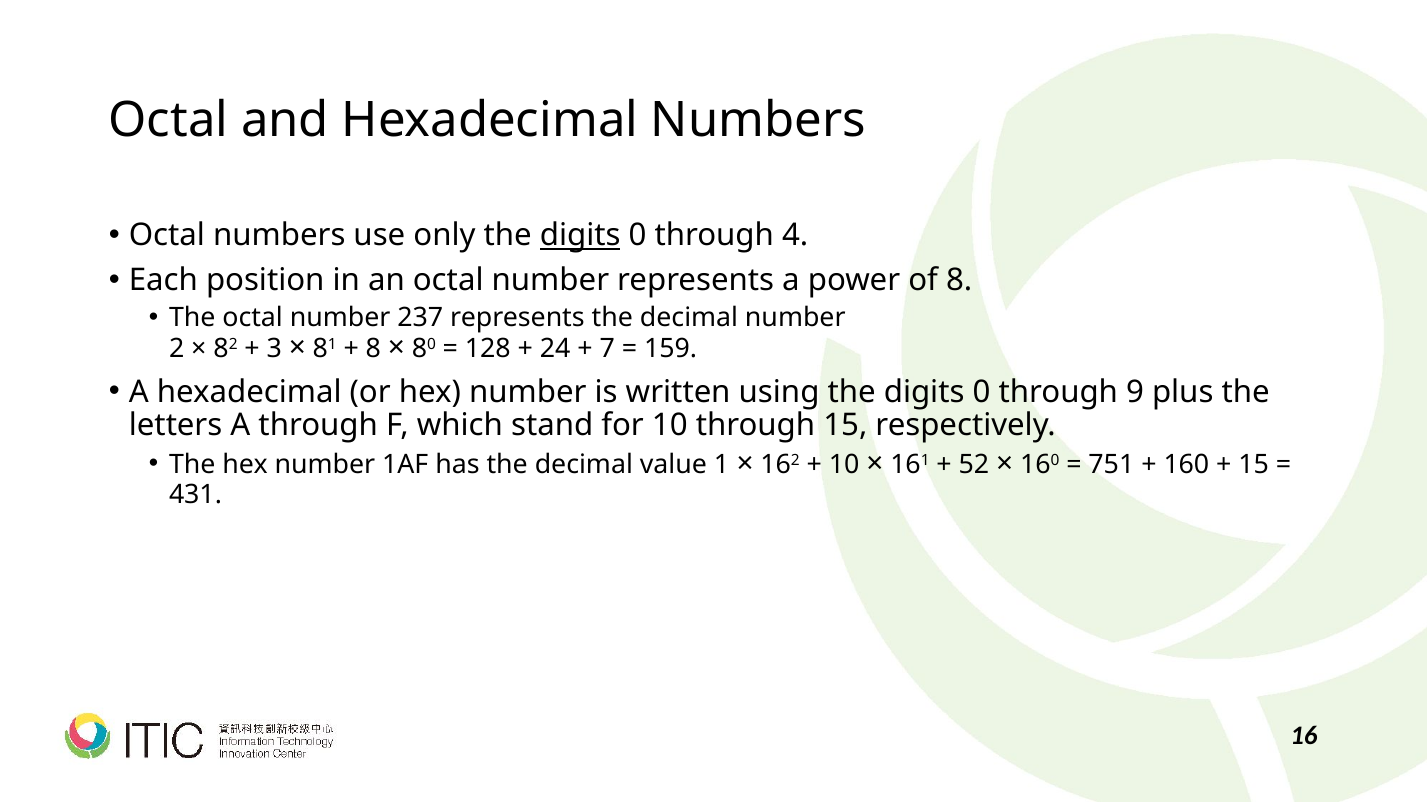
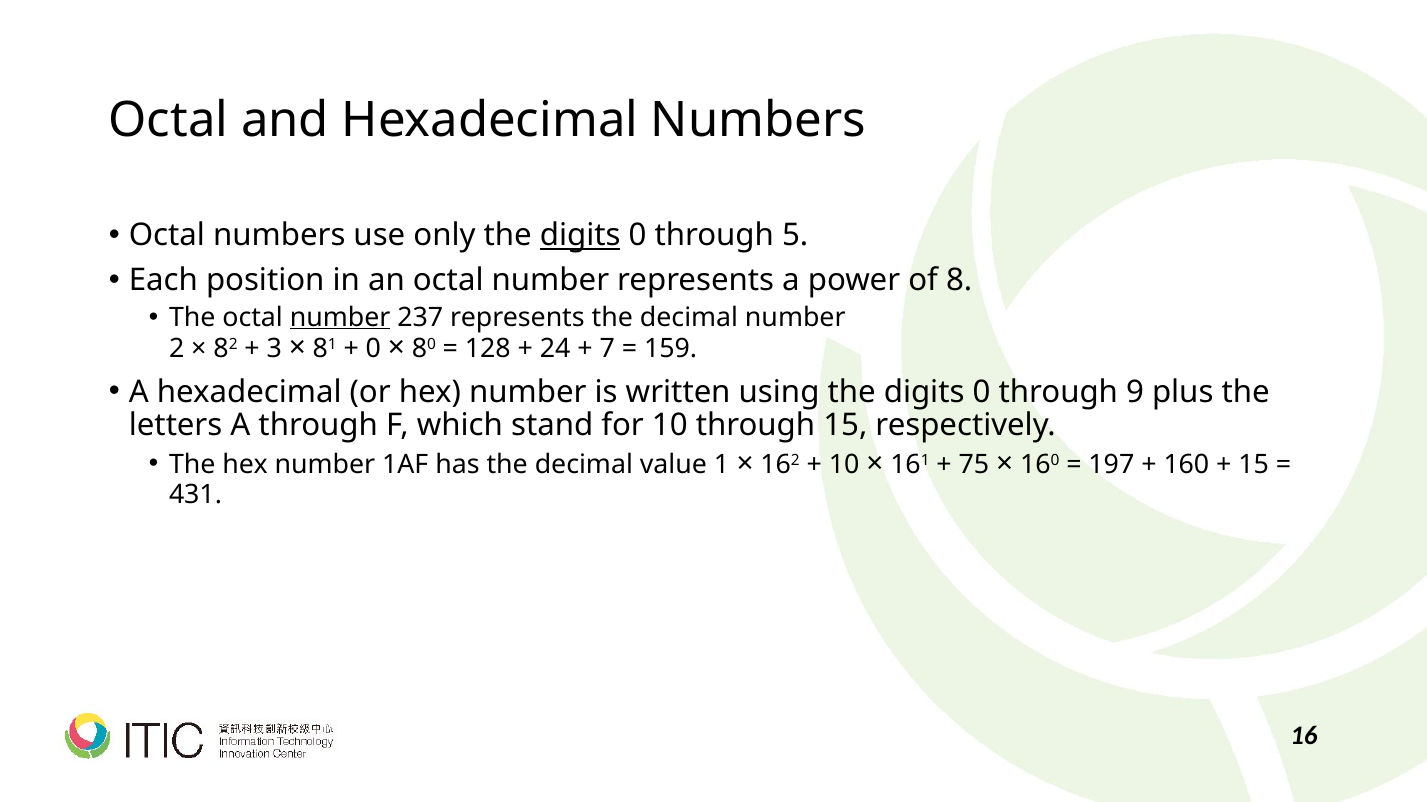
4: 4 -> 5
number at (340, 317) underline: none -> present
8 at (373, 349): 8 -> 0
52: 52 -> 75
751: 751 -> 197
